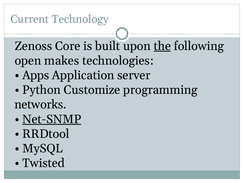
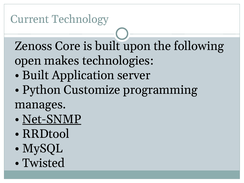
the underline: present -> none
Apps at (36, 75): Apps -> Built
networks: networks -> manages
